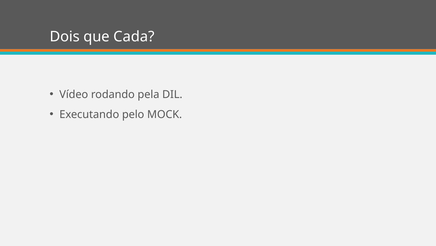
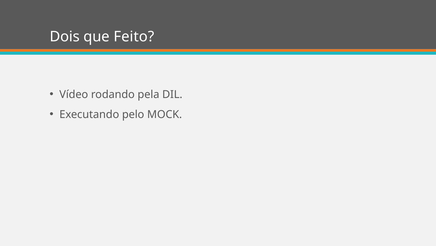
Cada: Cada -> Feito
